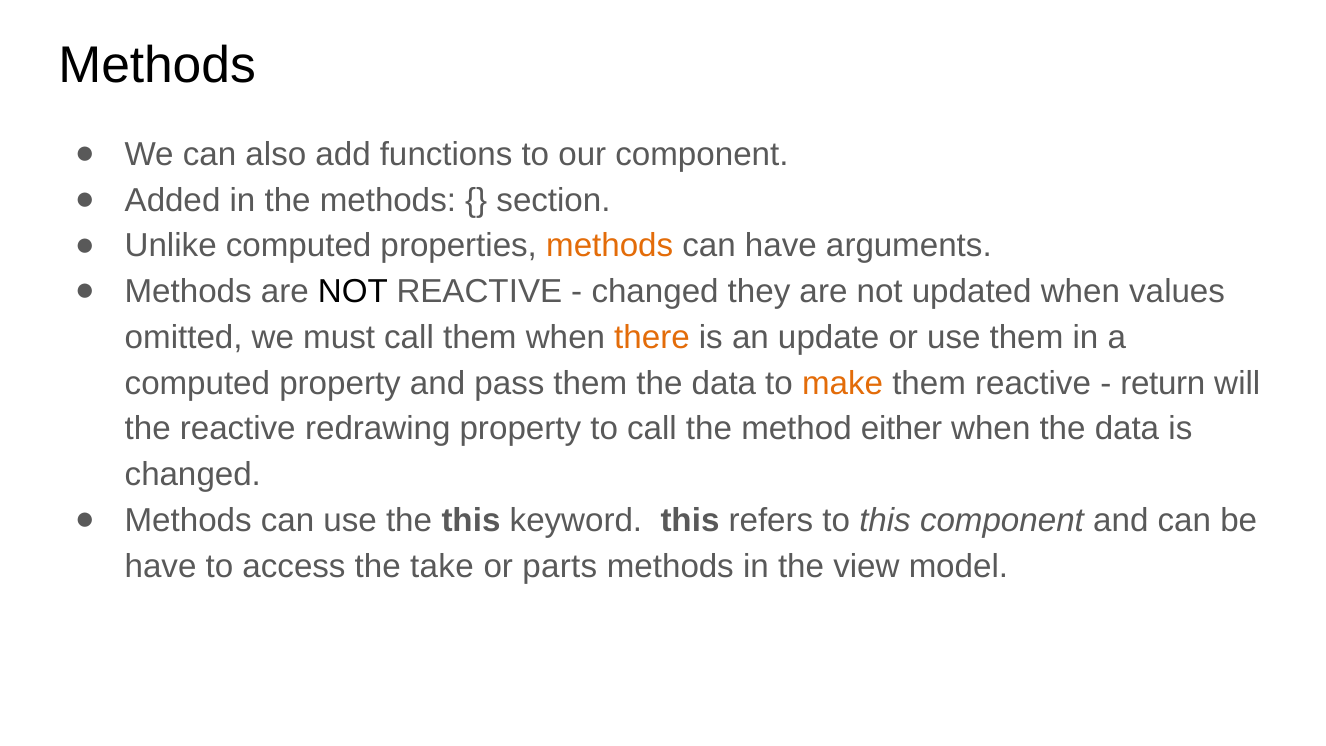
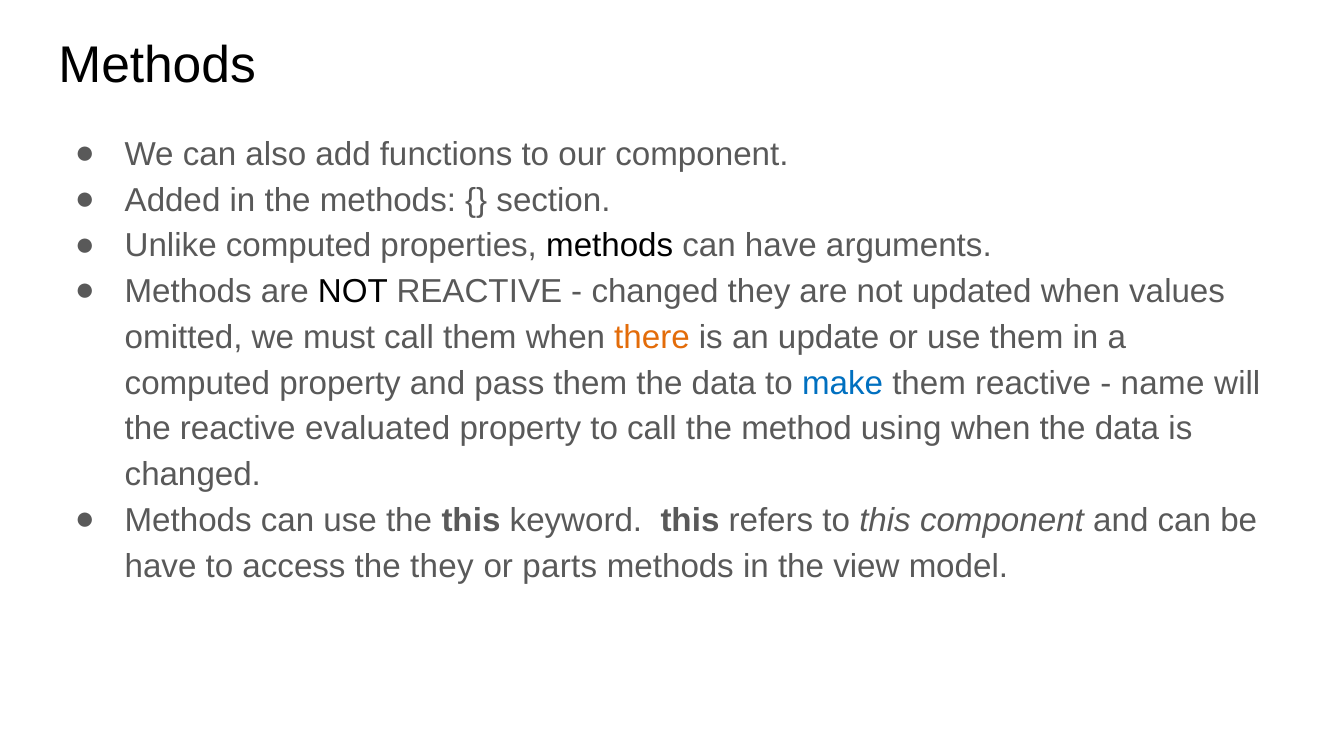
methods at (610, 246) colour: orange -> black
make colour: orange -> blue
return: return -> name
redrawing: redrawing -> evaluated
either: either -> using
the take: take -> they
